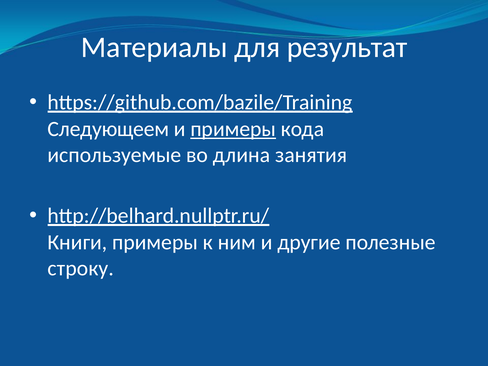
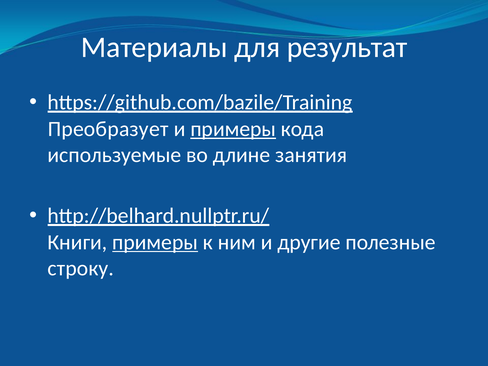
Следующеем: Следующеем -> Преобразует
длина: длина -> длине
примеры at (155, 242) underline: none -> present
